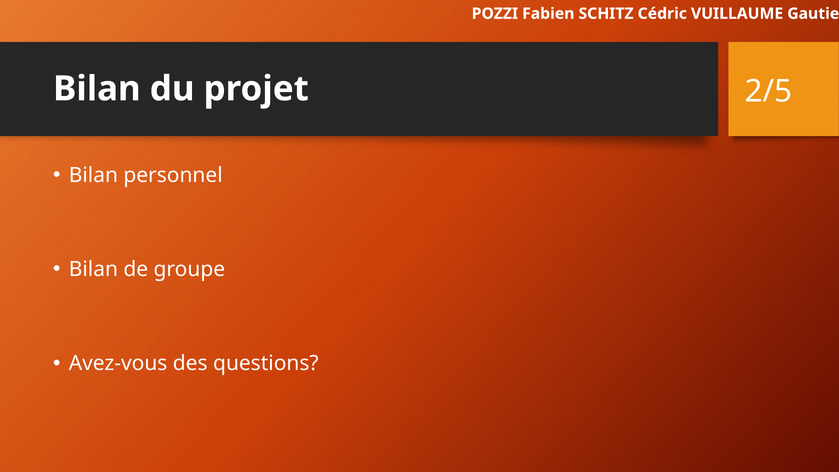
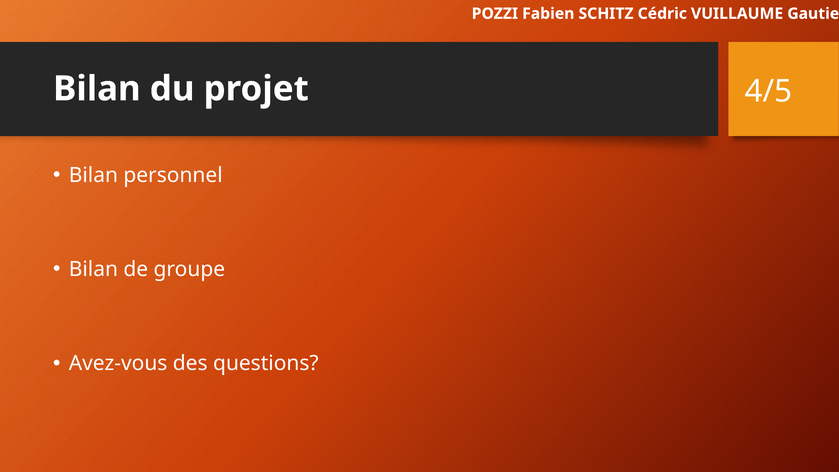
2/5: 2/5 -> 4/5
